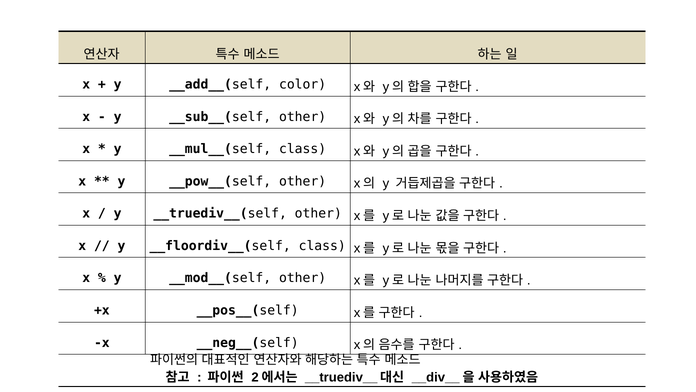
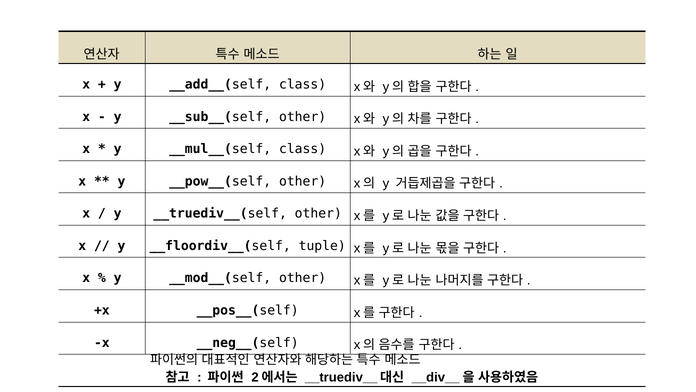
color at (303, 84): color -> class
class at (322, 246): class -> tuple
